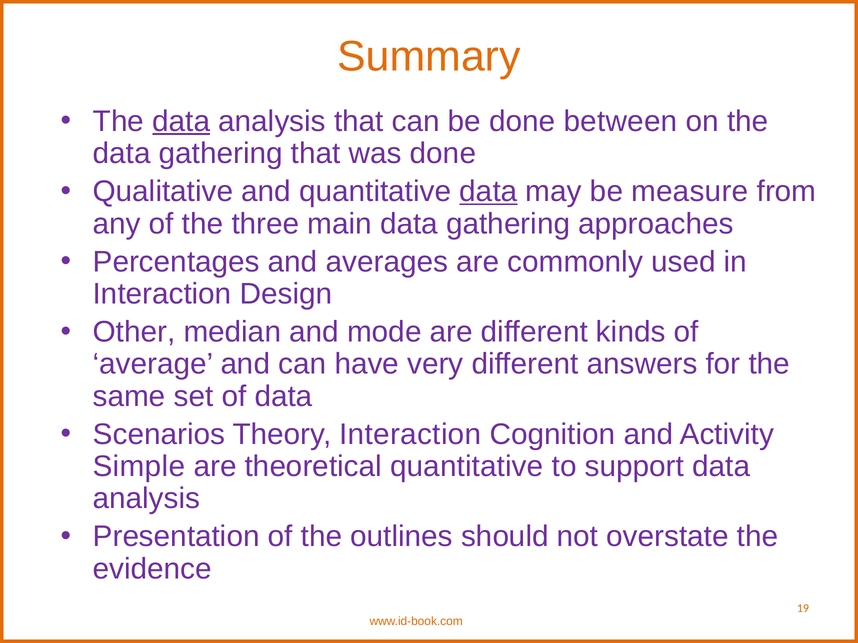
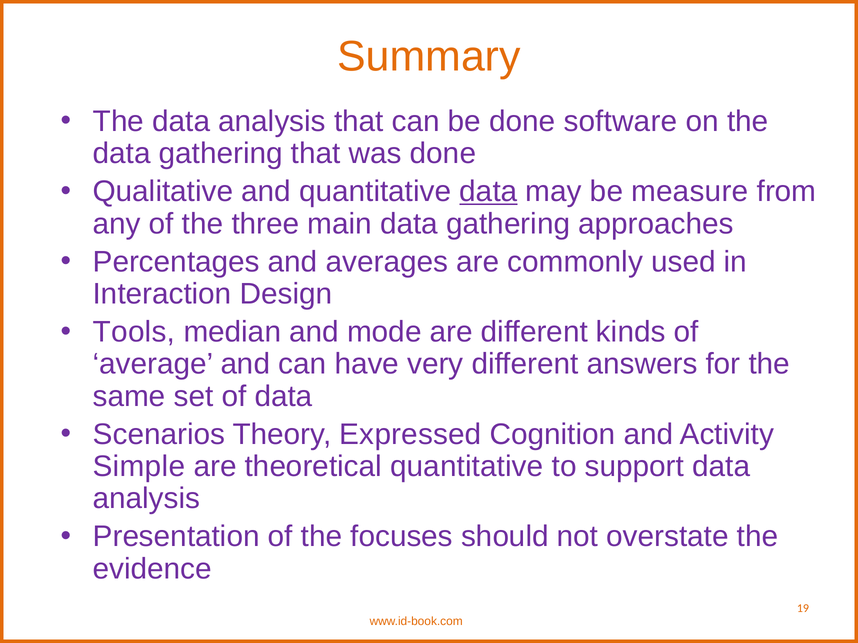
data at (181, 121) underline: present -> none
between: between -> software
Other: Other -> Tools
Theory Interaction: Interaction -> Expressed
outlines: outlines -> focuses
